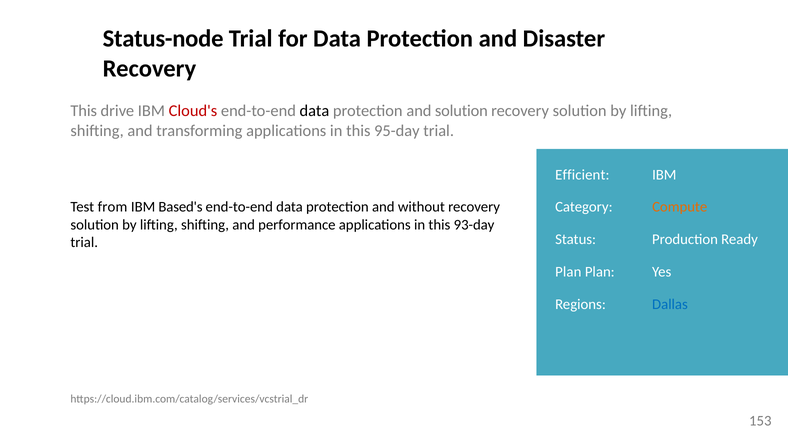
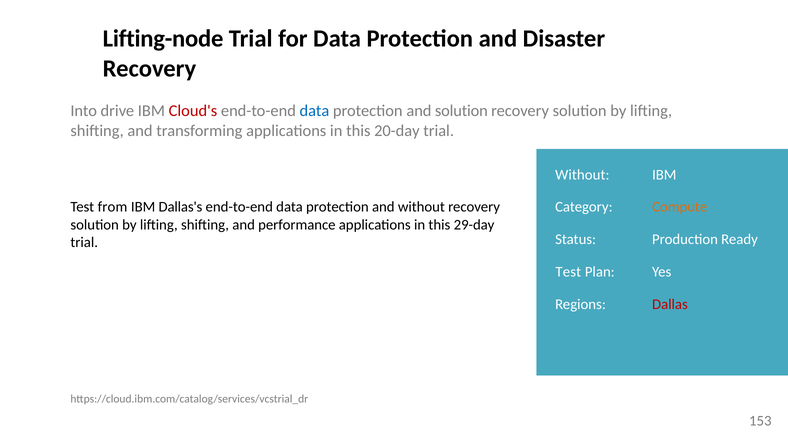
Status-node: Status-node -> Lifting-node
This at (84, 111): This -> Into
data at (314, 111) colour: black -> blue
95-day: 95-day -> 20-day
Efficient at (582, 174): Efficient -> Without
Based's: Based's -> Dallas's
93-day: 93-day -> 29-day
Plan at (568, 271): Plan -> Test
Dallas colour: blue -> red
